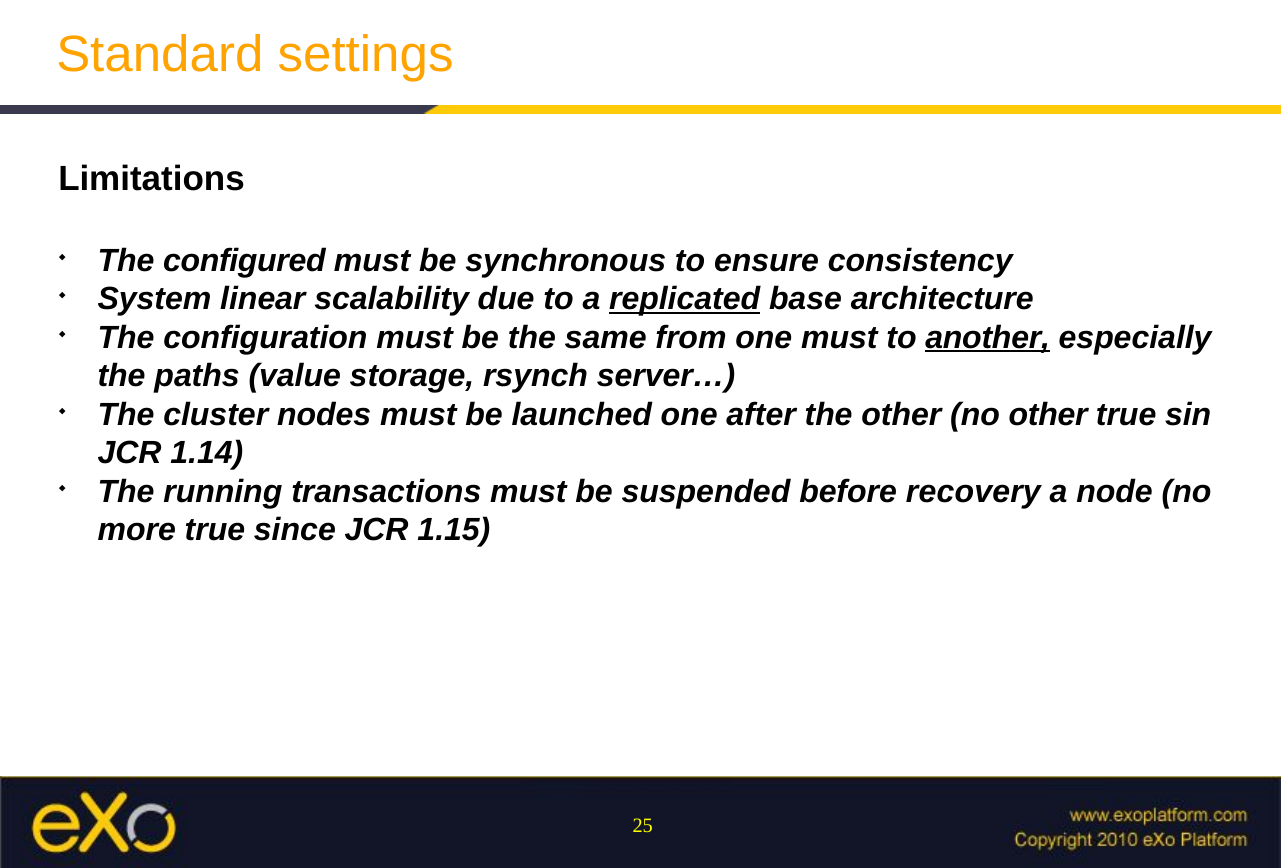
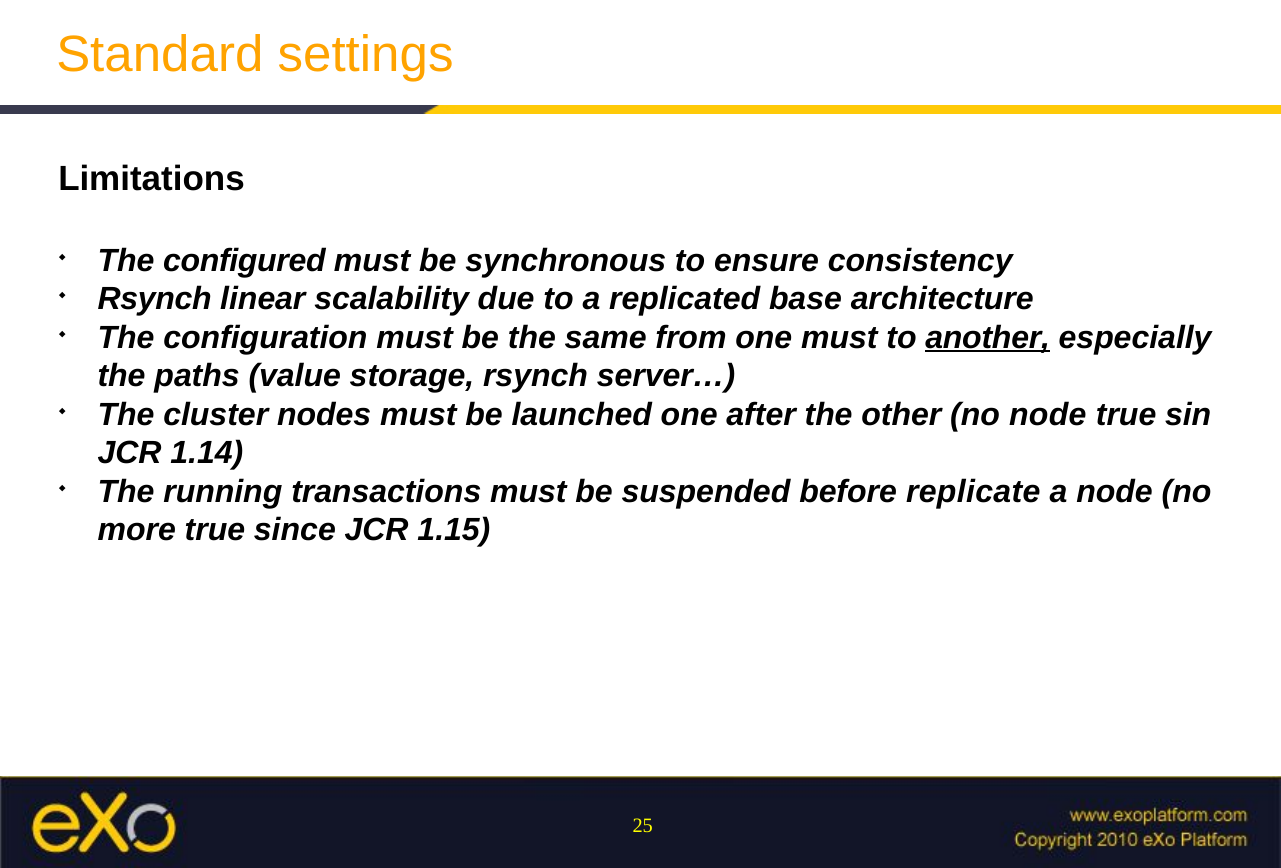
System at (155, 299): System -> Rsynch
replicated underline: present -> none
no other: other -> node
recovery: recovery -> replicate
